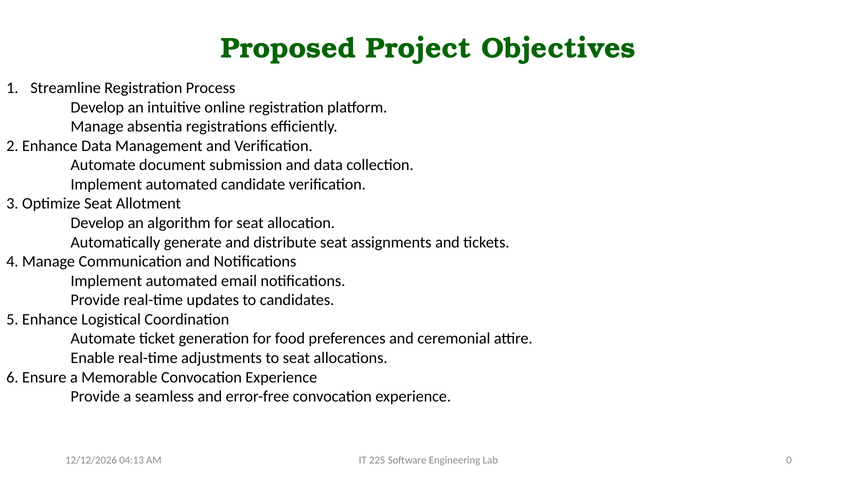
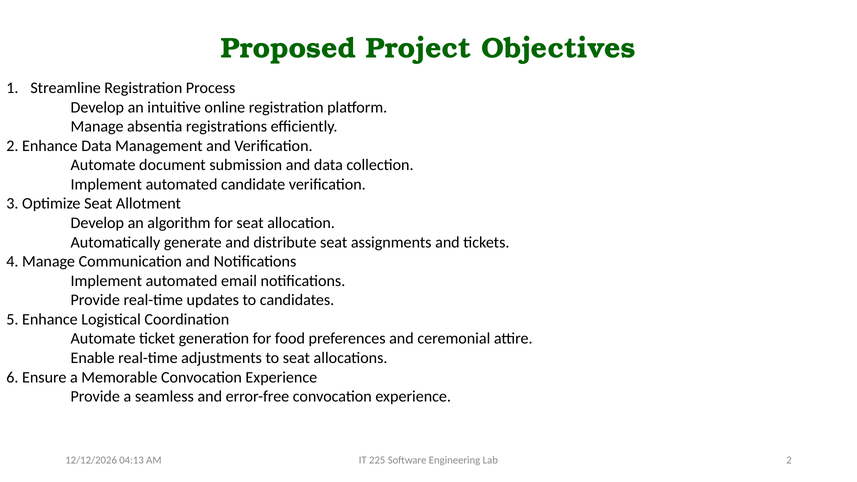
Lab 0: 0 -> 2
